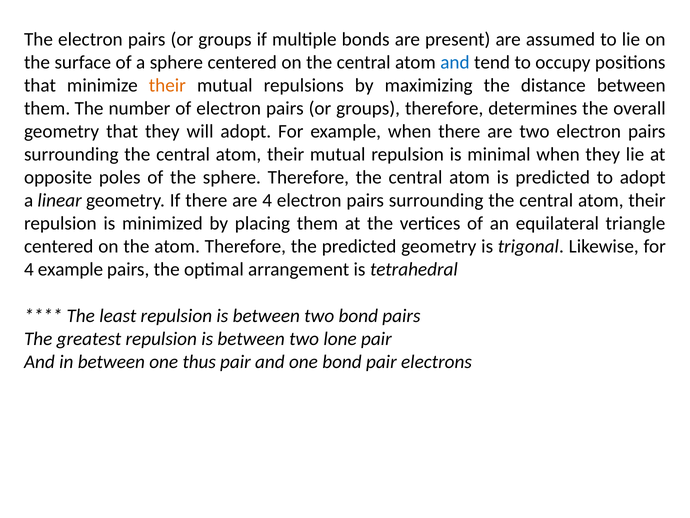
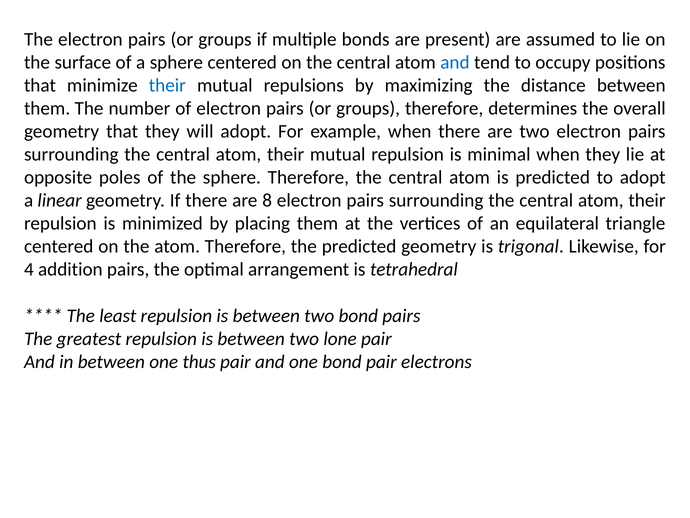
their at (167, 85) colour: orange -> blue
are 4: 4 -> 8
4 example: example -> addition
